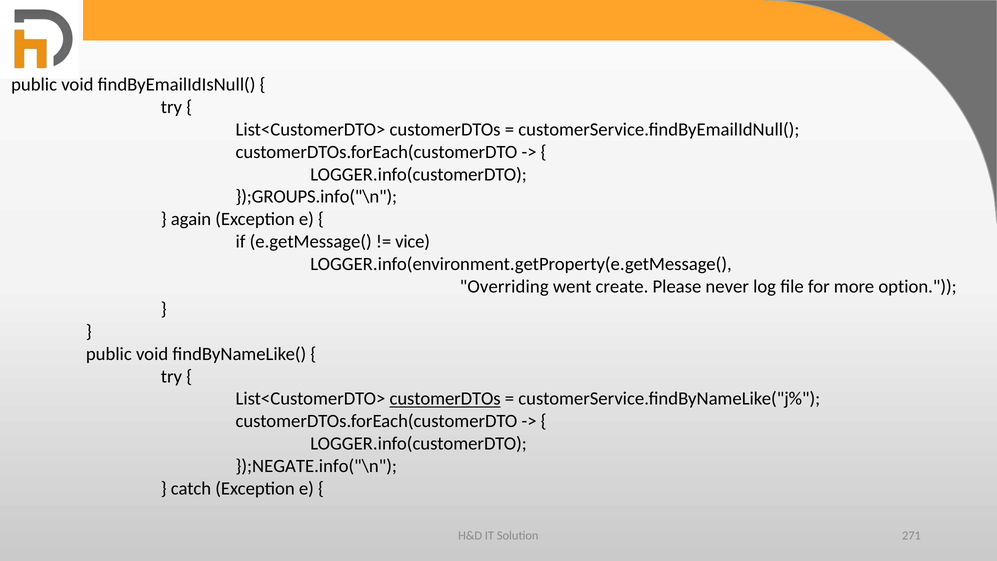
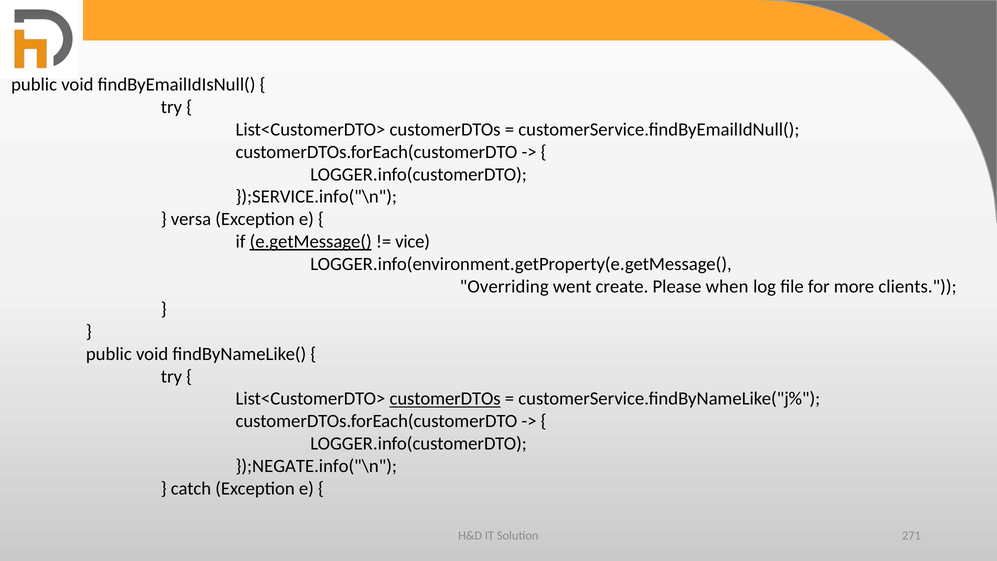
});GROUPS.info("\n: });GROUPS.info("\n -> });SERVICE.info("\n
again: again -> versa
e.getMessage( underline: none -> present
never: never -> when
option: option -> clients
